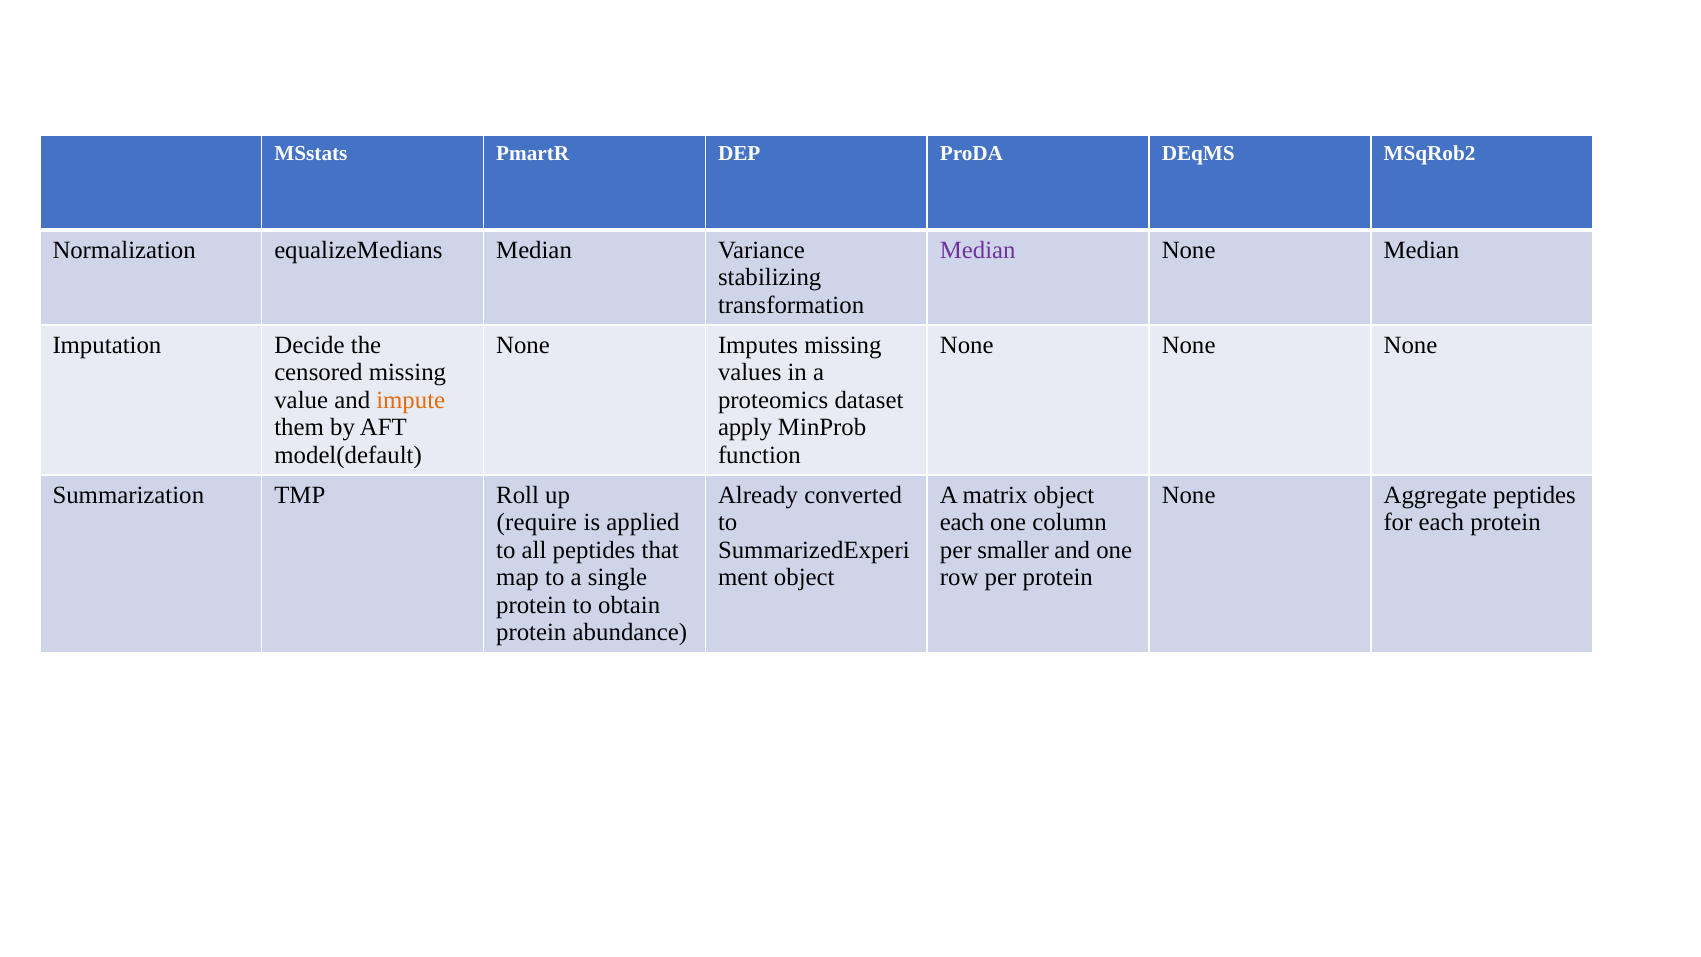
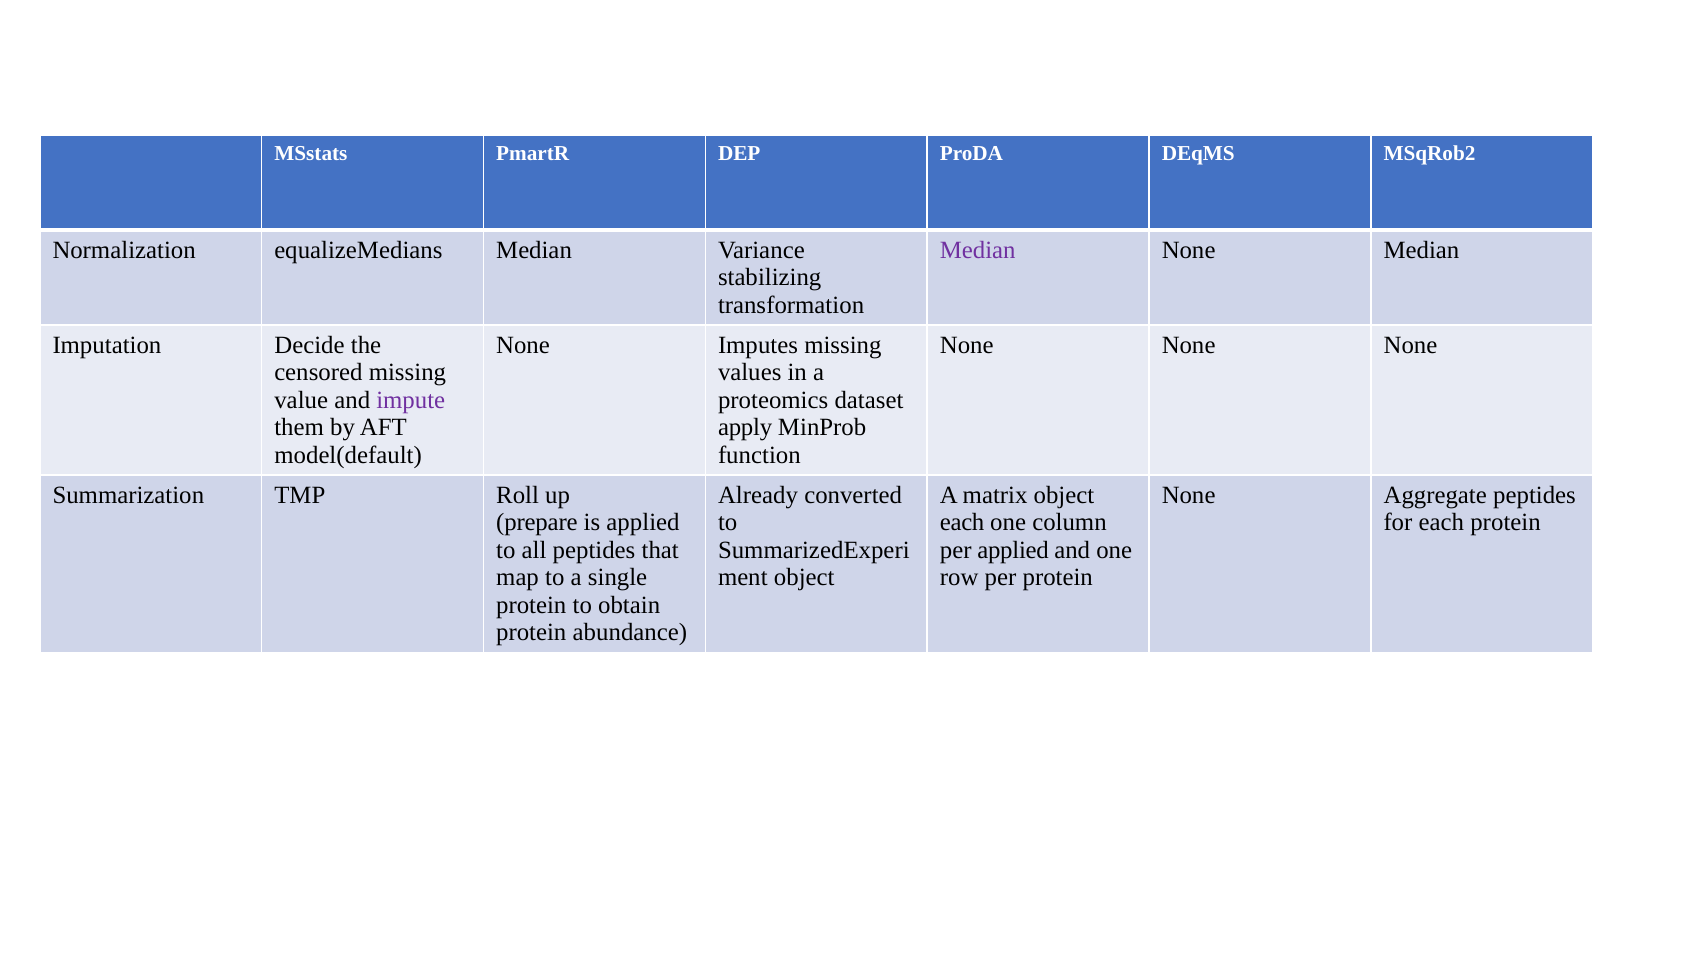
impute colour: orange -> purple
require: require -> prepare
per smaller: smaller -> applied
